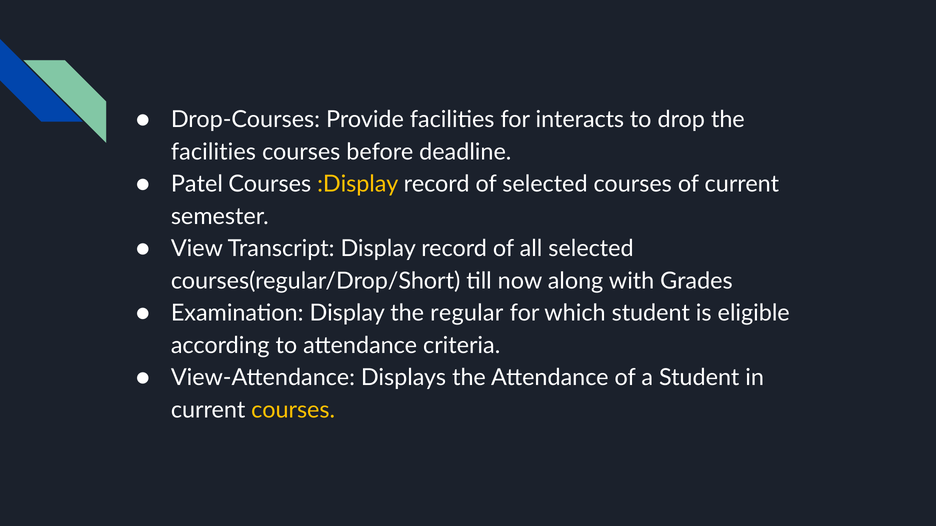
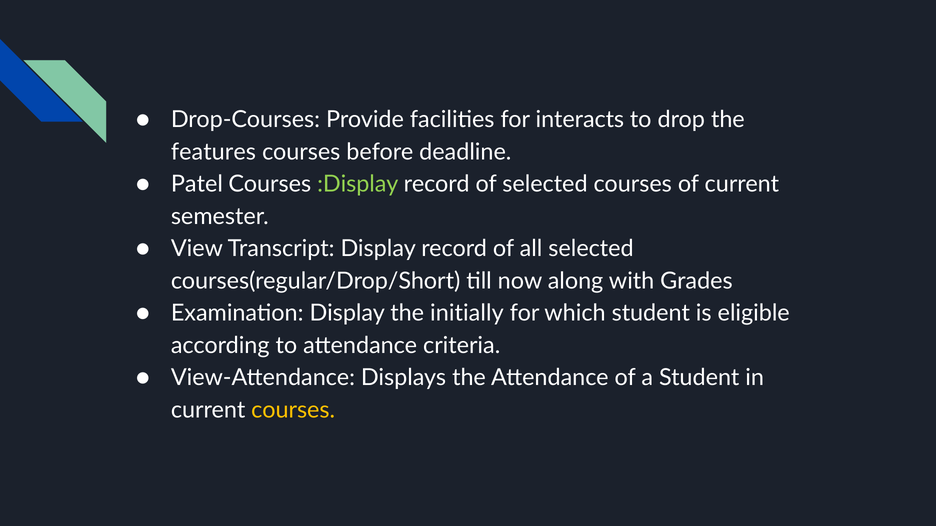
facilities at (213, 152): facilities -> features
:Display colour: yellow -> light green
regular: regular -> initially
